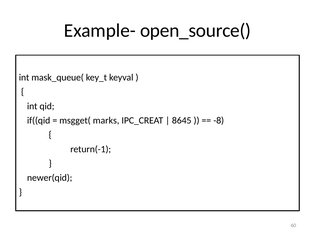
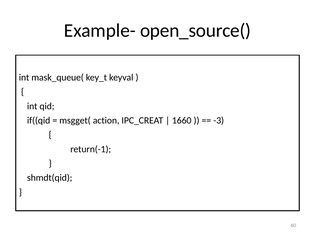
marks: marks -> action
8645: 8645 -> 1660
-8: -8 -> -3
newer(qid: newer(qid -> shmdt(qid
